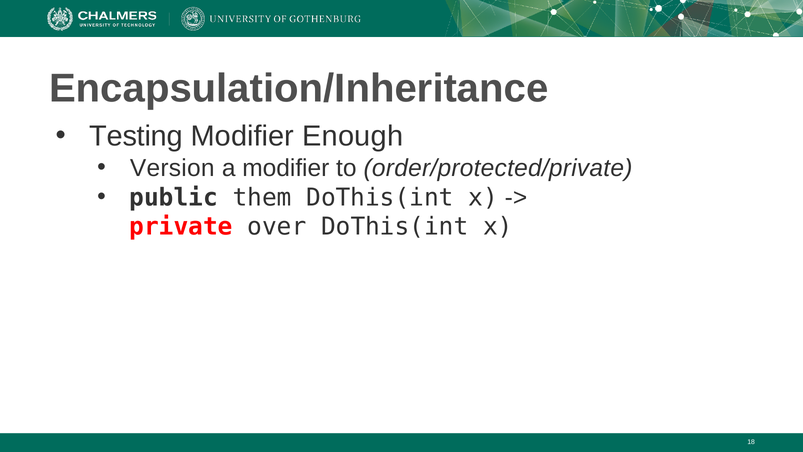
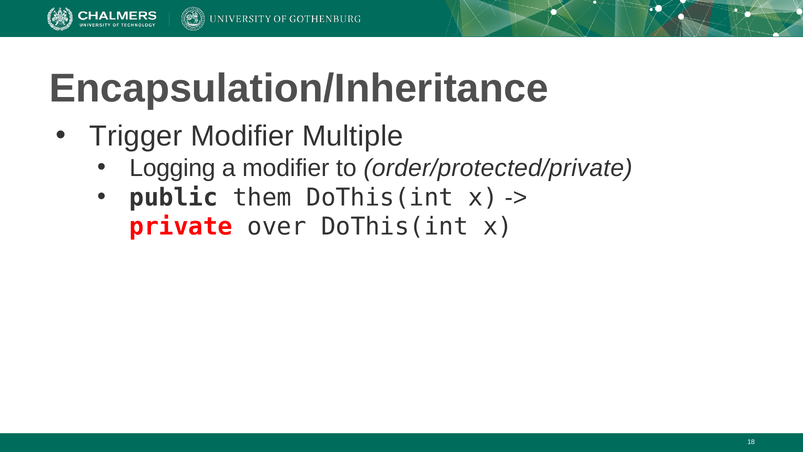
Testing: Testing -> Trigger
Enough: Enough -> Multiple
Version: Version -> Logging
